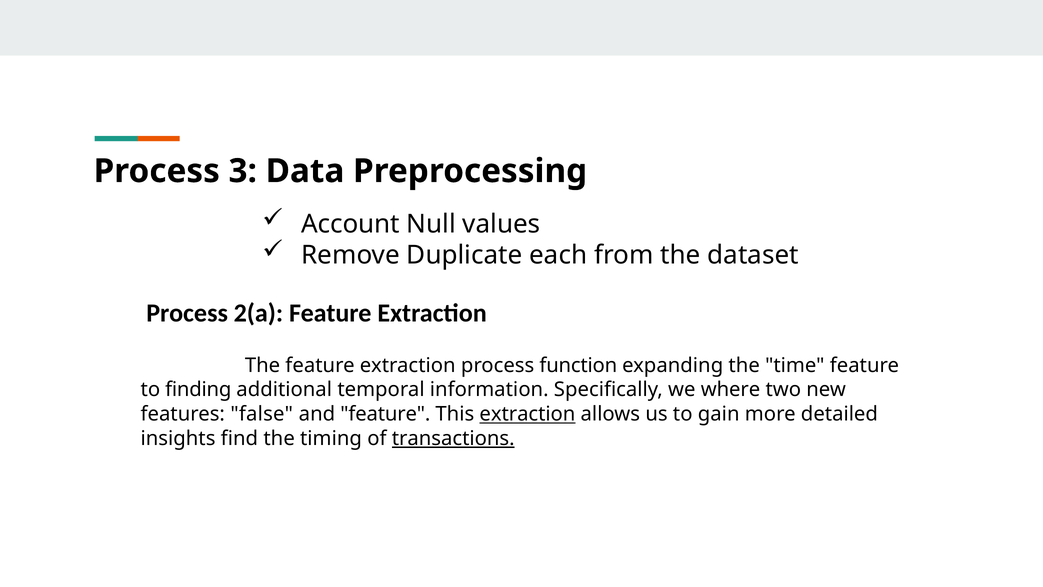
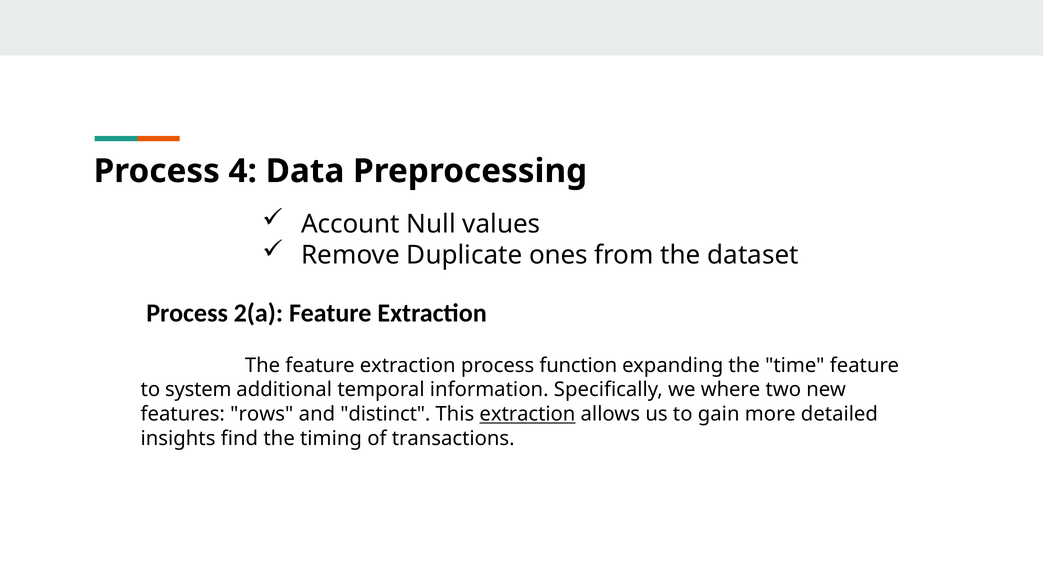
3: 3 -> 4
each: each -> ones
finding: finding -> system
false: false -> rows
and feature: feature -> distinct
transactions underline: present -> none
